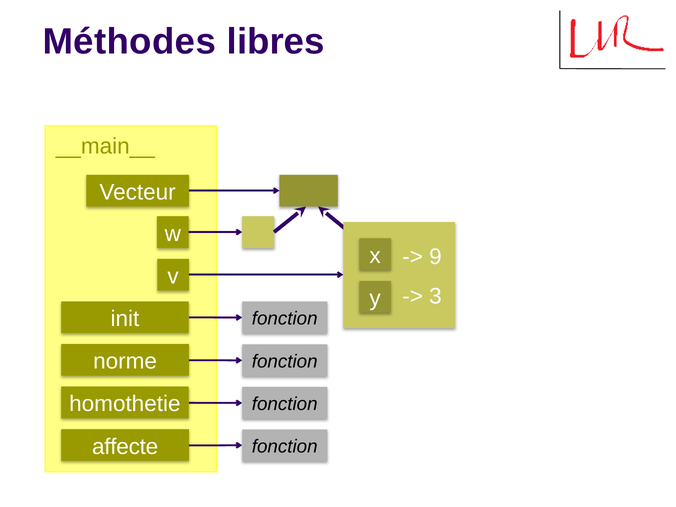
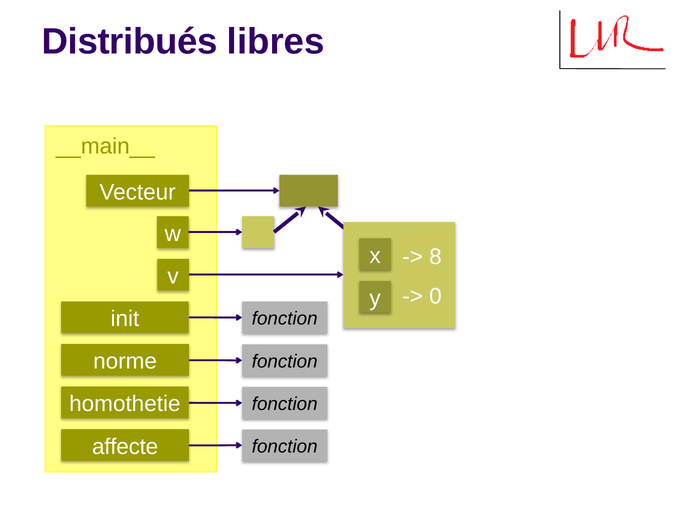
Méthodes: Méthodes -> Distribués
9: 9 -> 8
3: 3 -> 0
